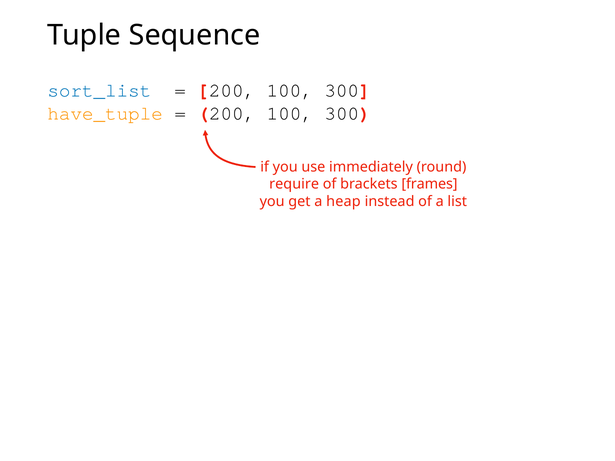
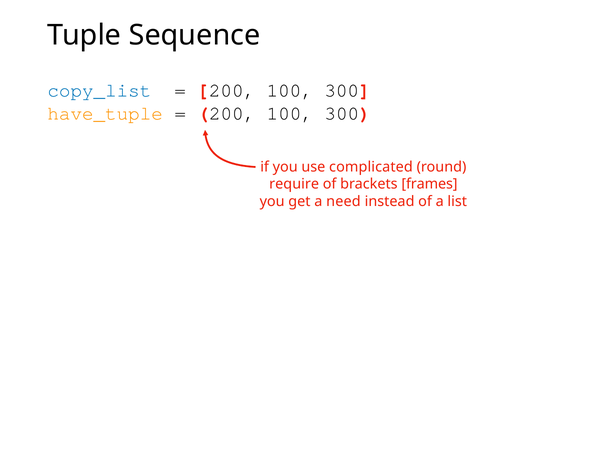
sort_list: sort_list -> copy_list
immediately: immediately -> complicated
heap: heap -> need
